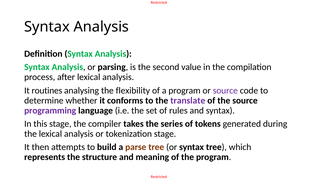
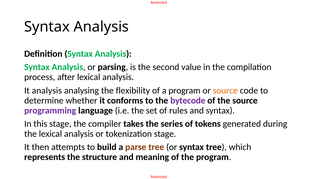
It routines: routines -> analysis
source at (225, 90) colour: purple -> orange
translate: translate -> bytecode
